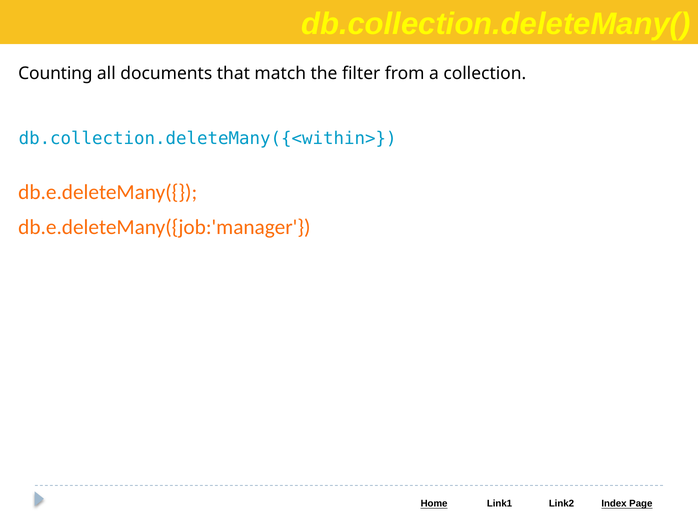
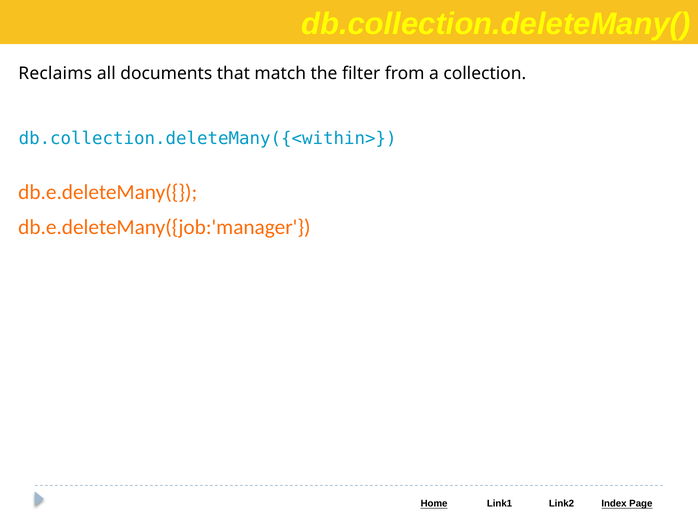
Counting: Counting -> Reclaims
